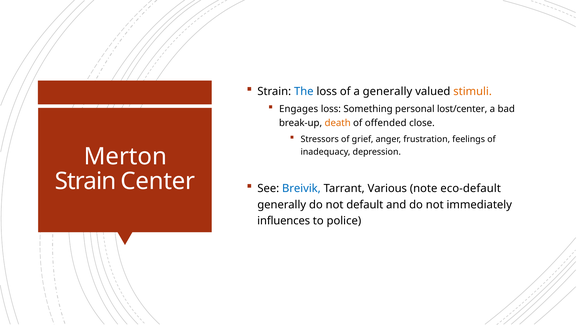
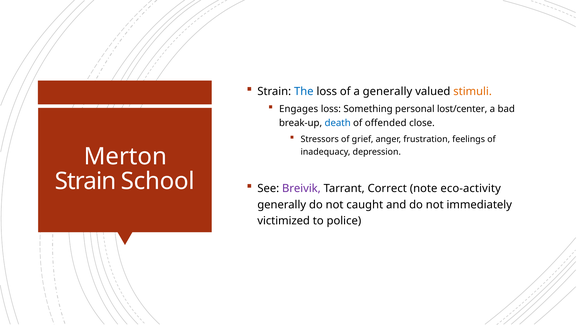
death colour: orange -> blue
Center: Center -> School
Breivik colour: blue -> purple
Various: Various -> Correct
eco-default: eco-default -> eco-activity
default: default -> caught
influences: influences -> victimized
